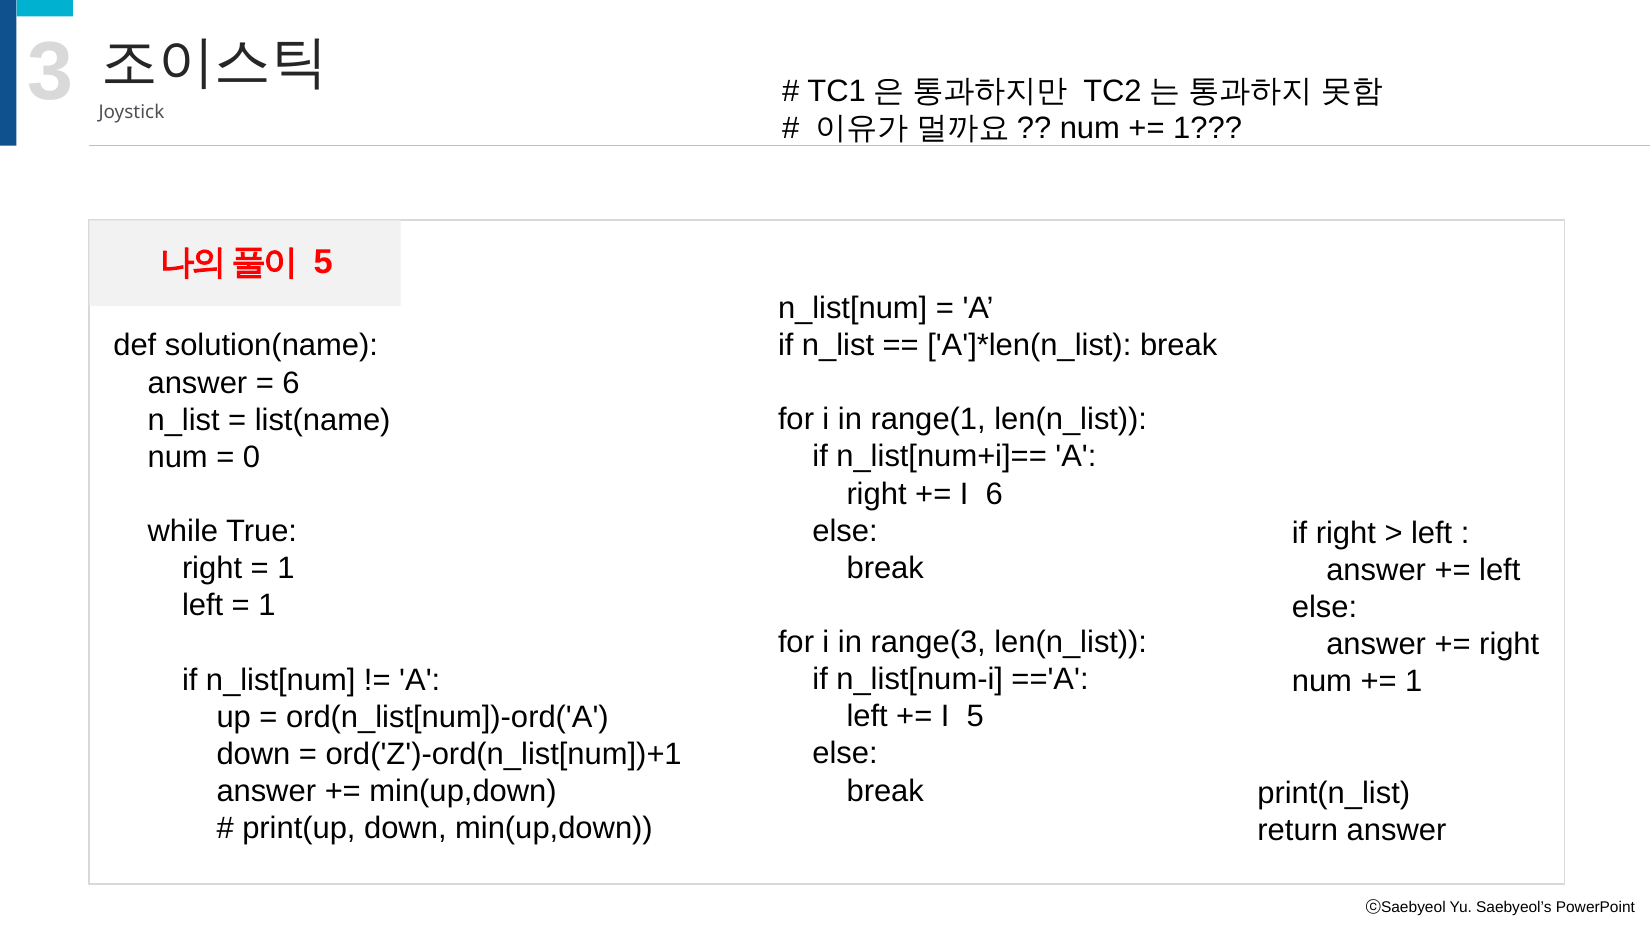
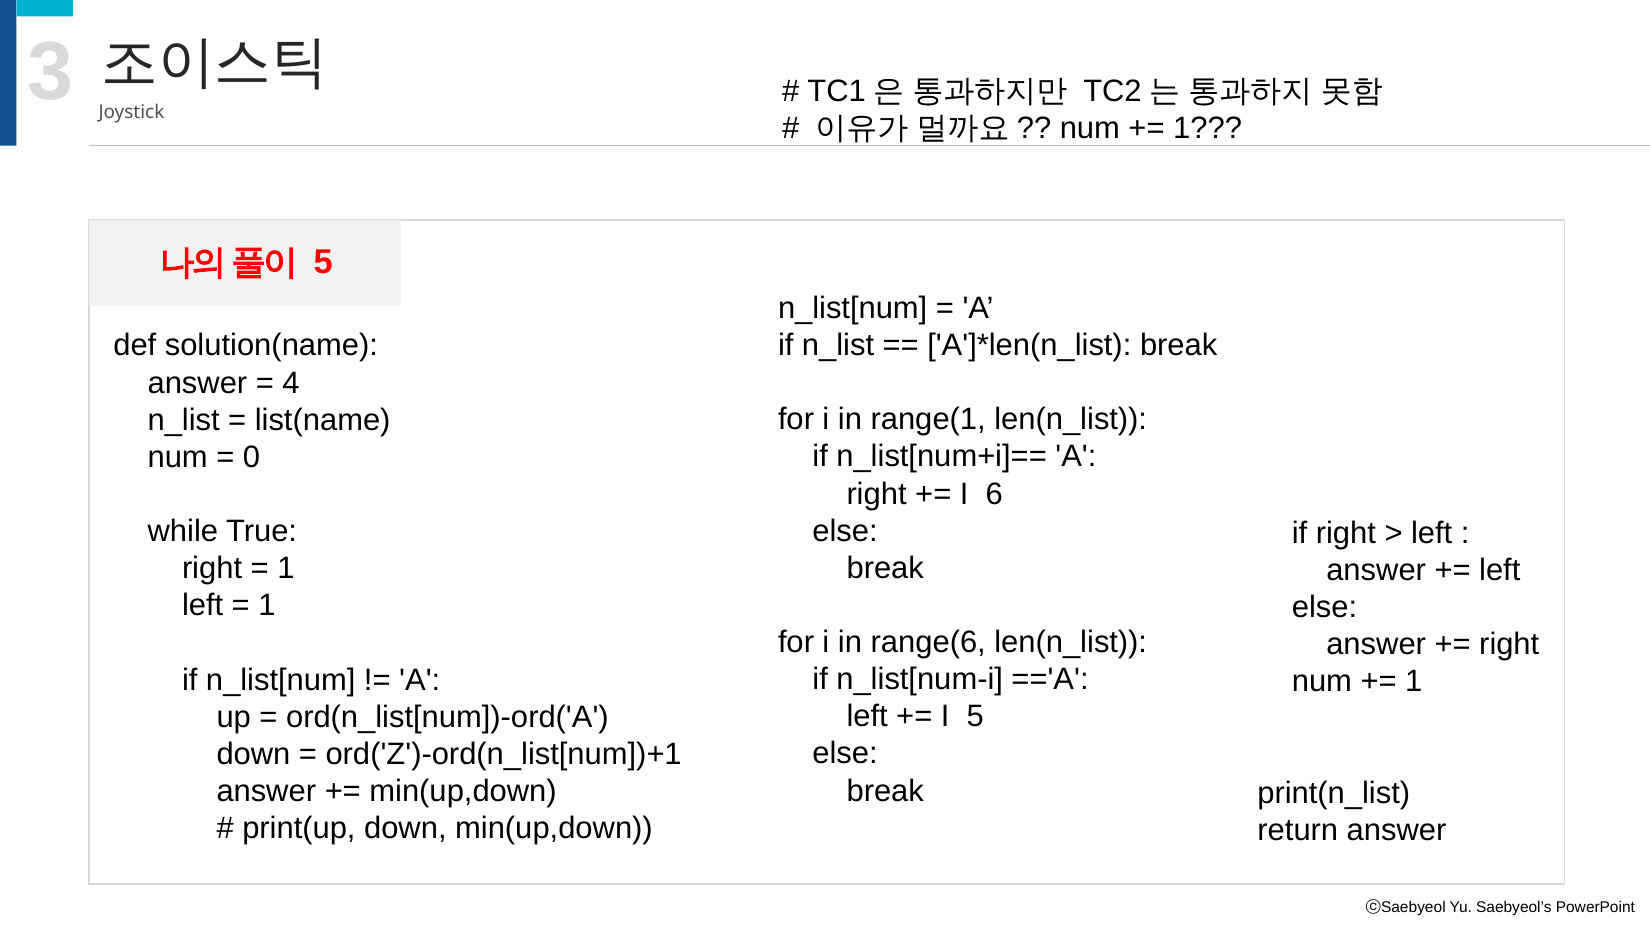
6 at (291, 383): 6 -> 4
range(3: range(3 -> range(6
